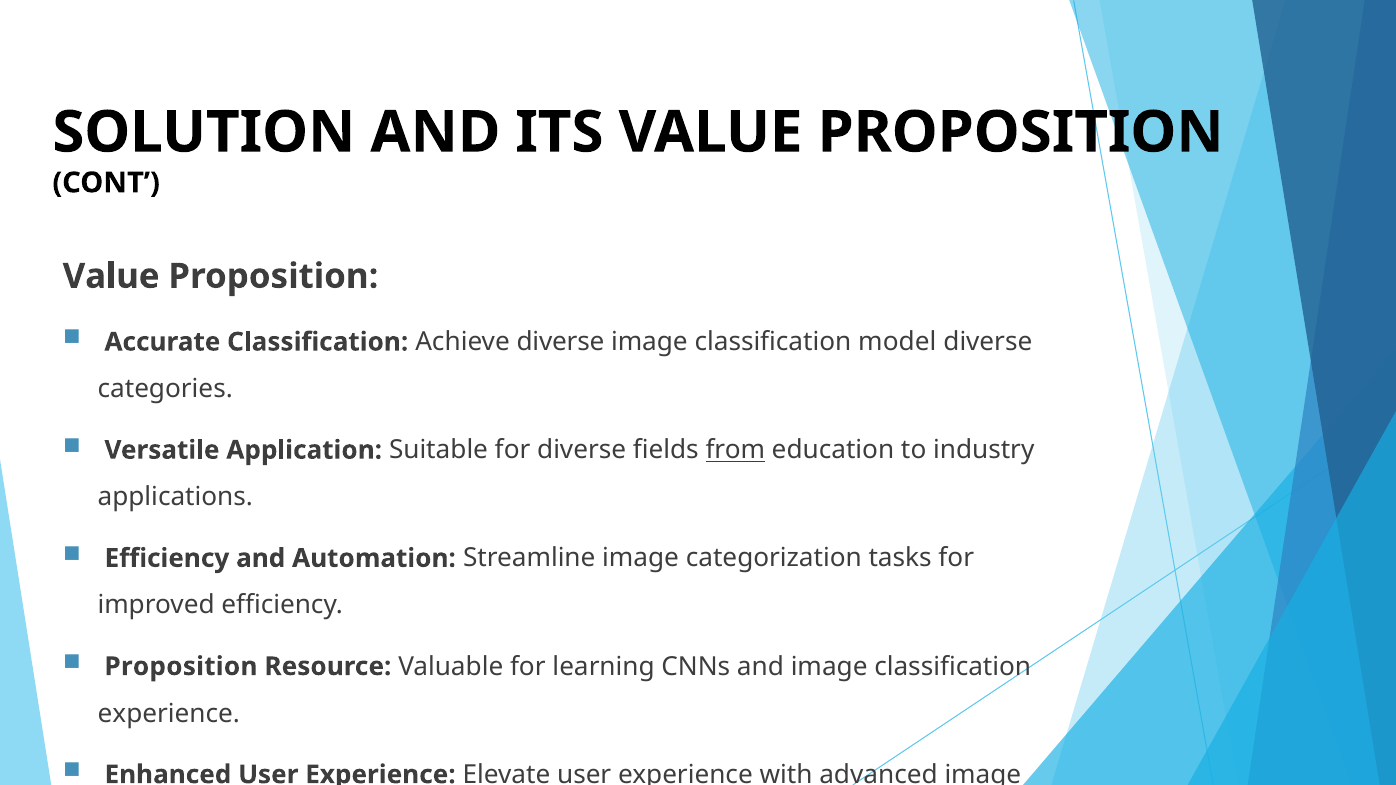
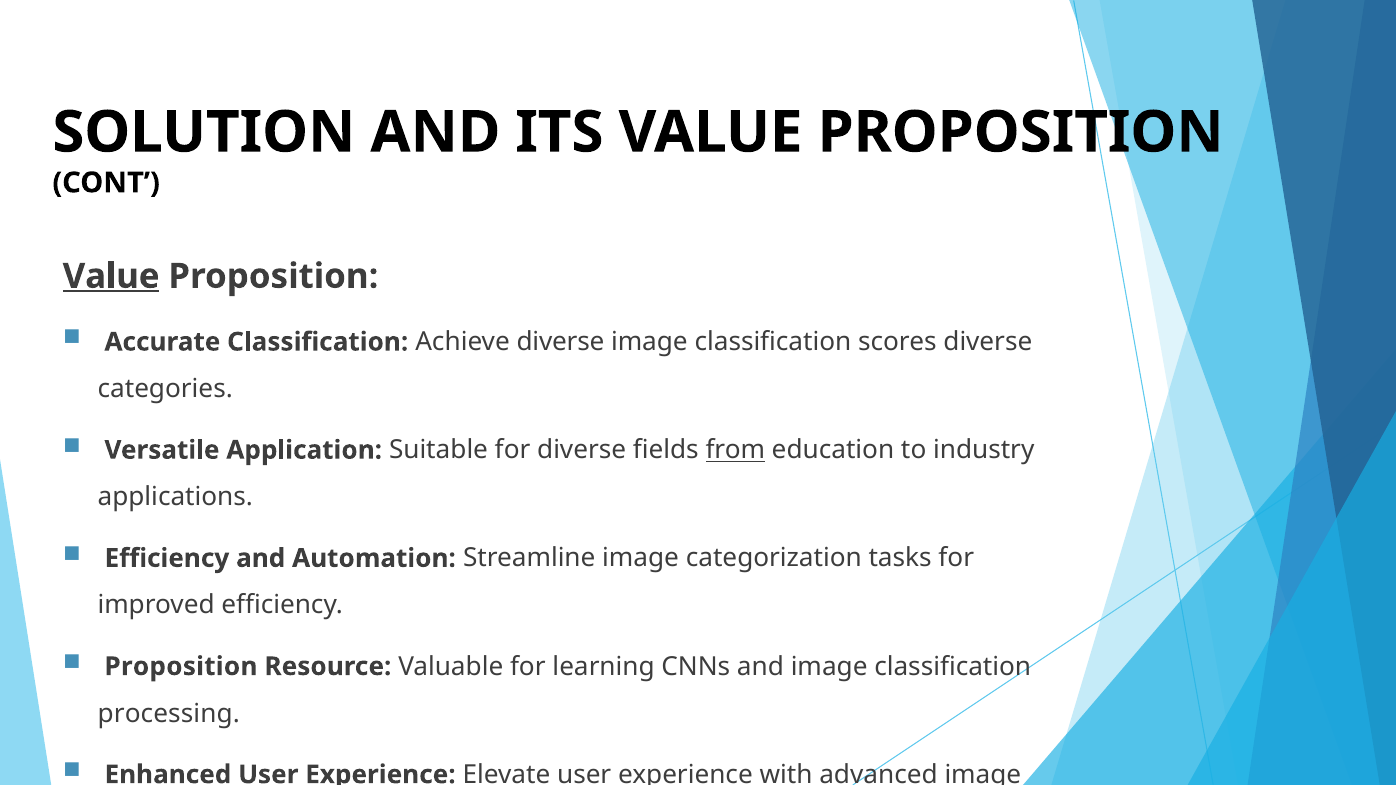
Value at (111, 276) underline: none -> present
model: model -> scores
experience at (169, 714): experience -> processing
